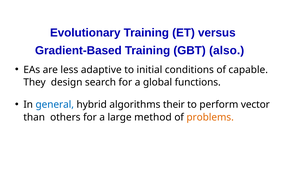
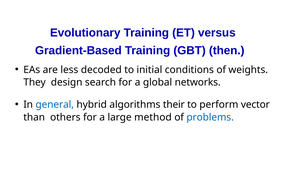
also: also -> then
adaptive: adaptive -> decoded
capable: capable -> weights
functions: functions -> networks
problems colour: orange -> blue
